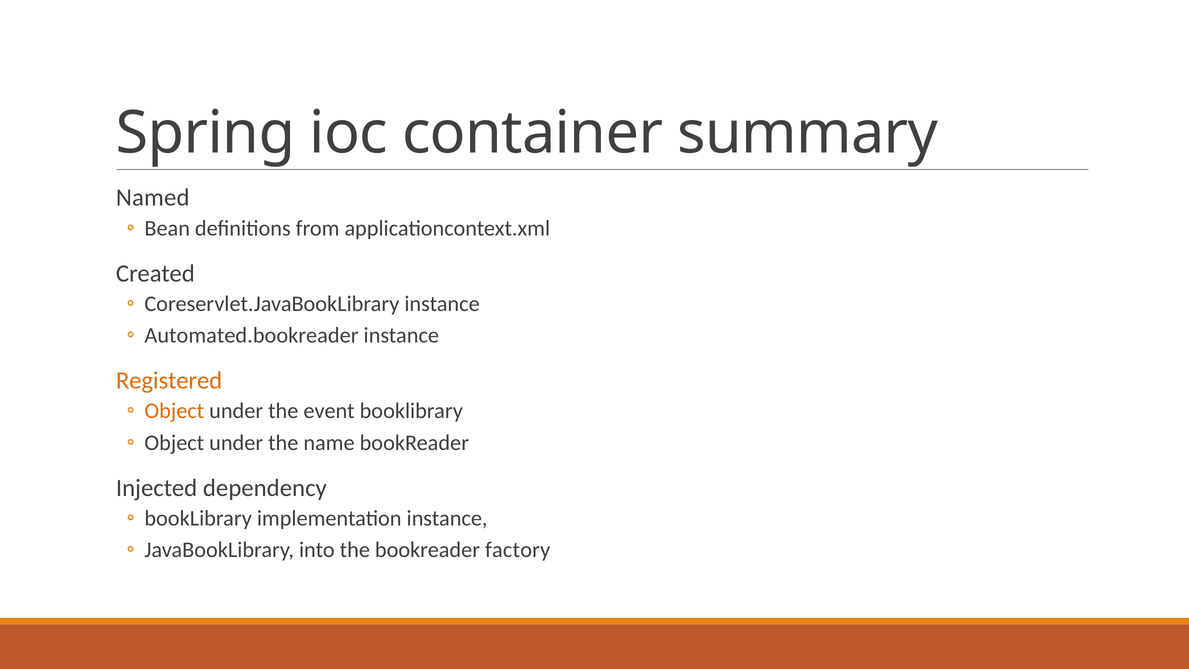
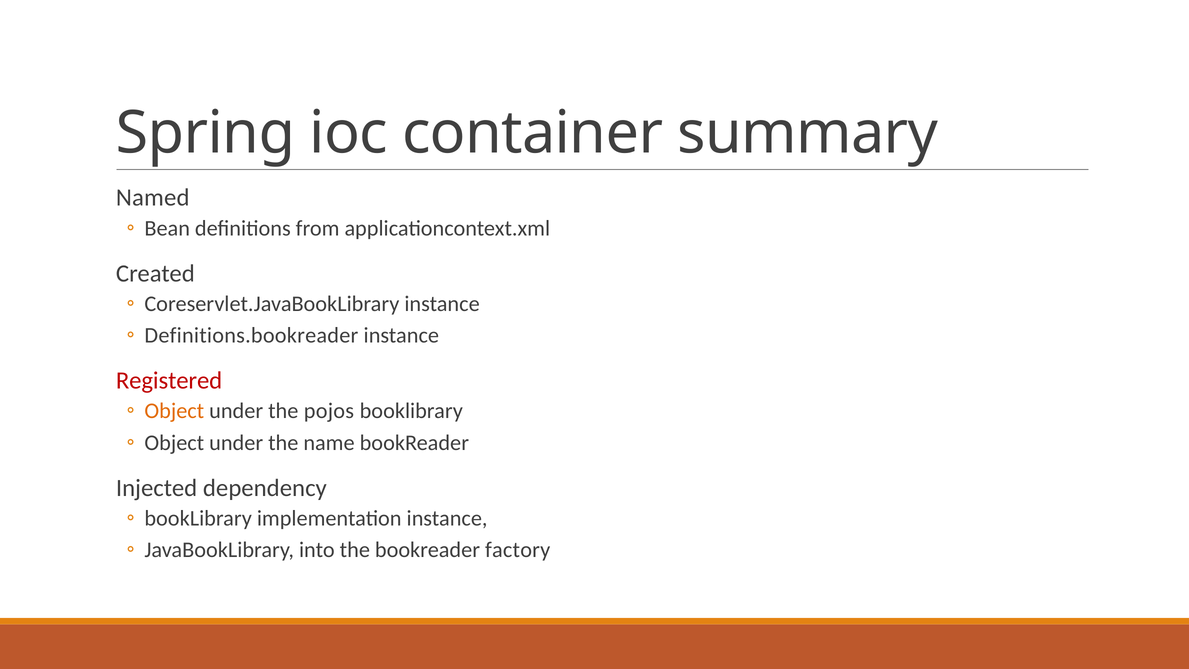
Automated.bookreader: Automated.bookreader -> Definitions.bookreader
Registered colour: orange -> red
event: event -> pojos
